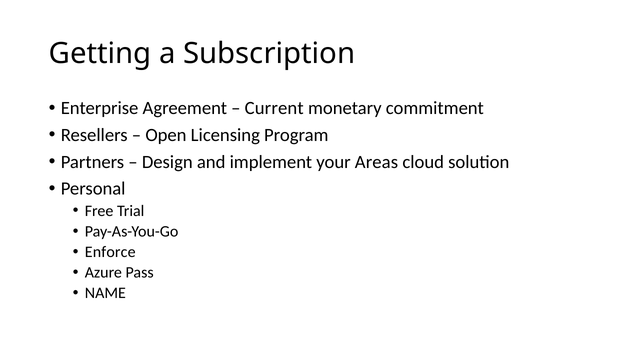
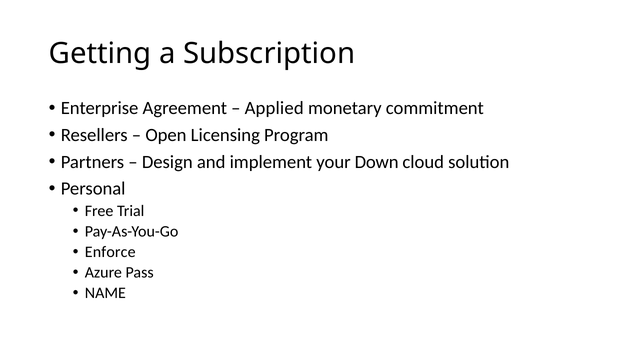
Current: Current -> Applied
Areas: Areas -> Down
